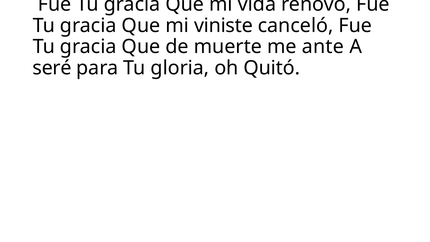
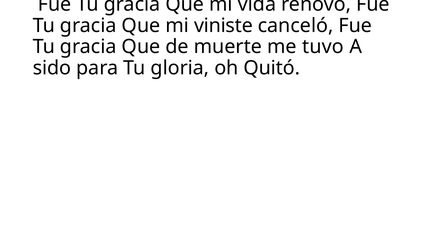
ante: ante -> tuvo
seré: seré -> sido
